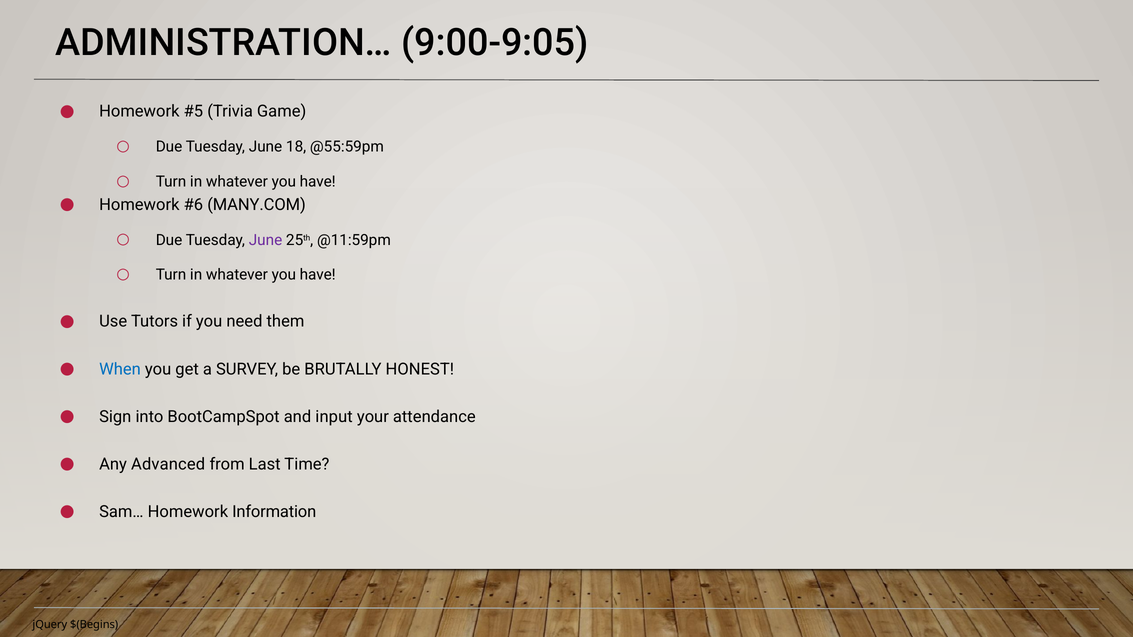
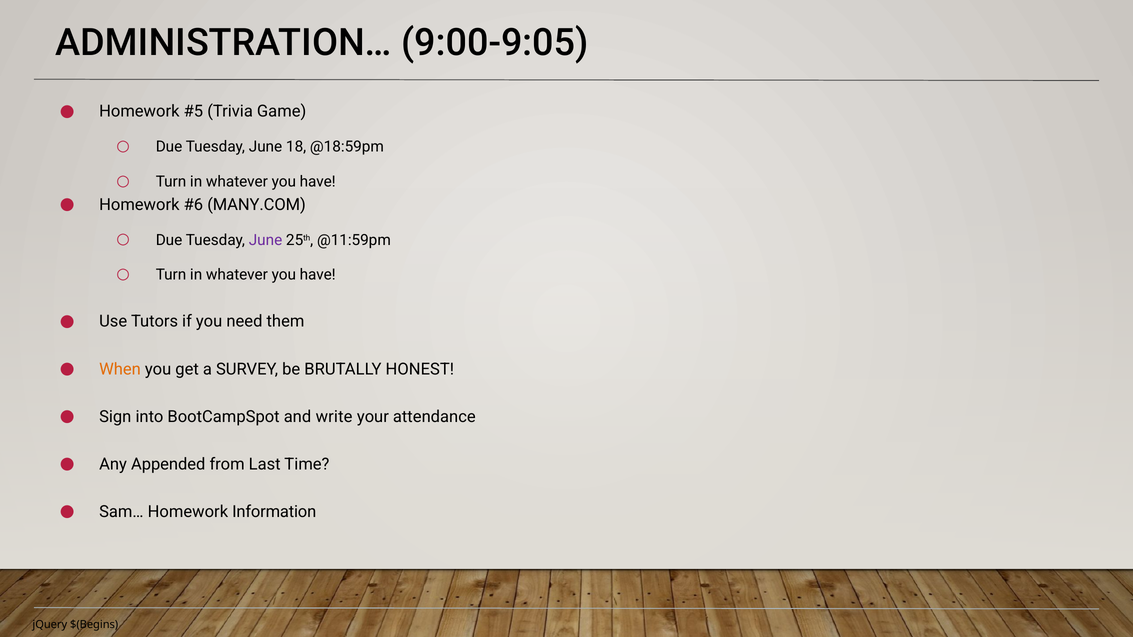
@55:59pm: @55:59pm -> @18:59pm
When colour: blue -> orange
input: input -> write
Advanced: Advanced -> Appended
